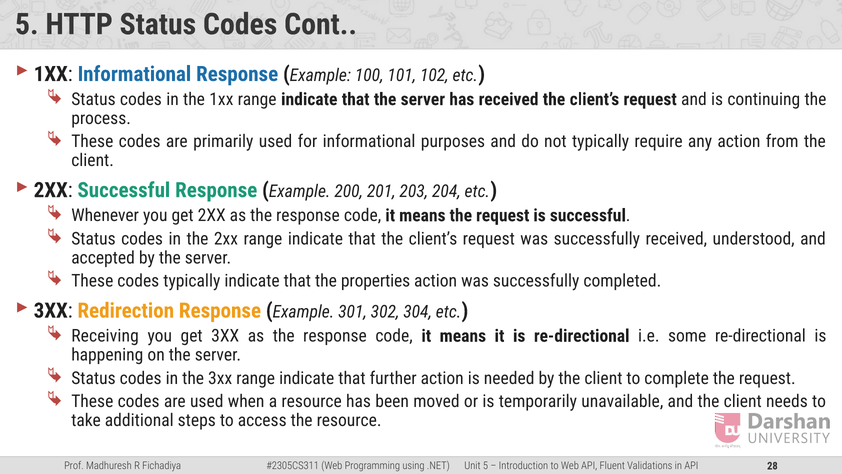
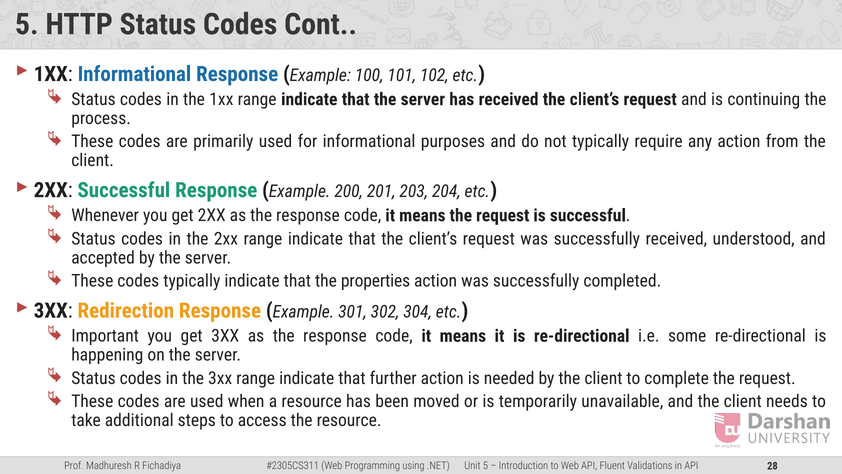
Receiving: Receiving -> Important
